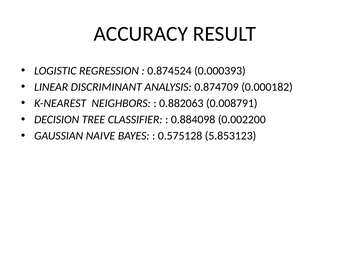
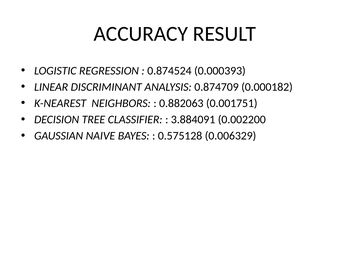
0.008791: 0.008791 -> 0.001751
0.884098: 0.884098 -> 3.884091
5.853123: 5.853123 -> 0.006329
